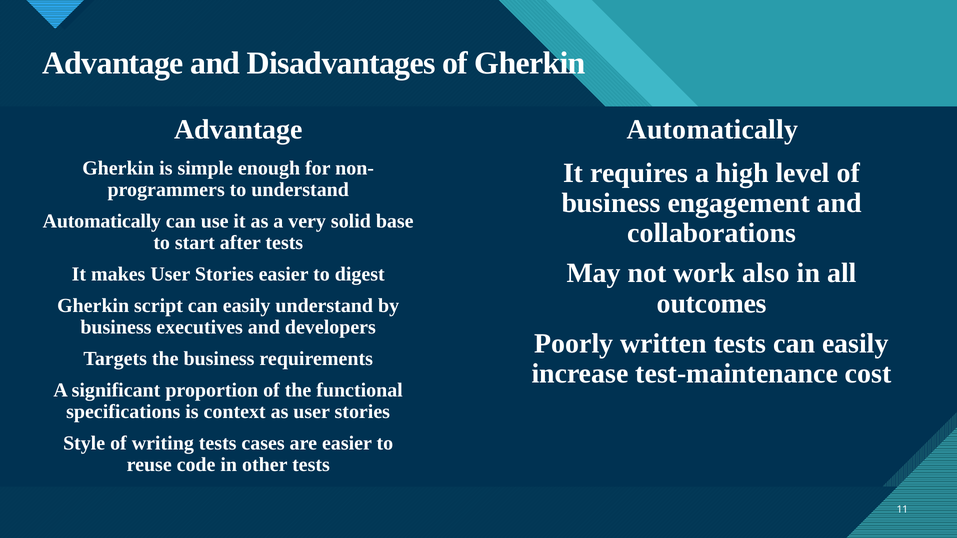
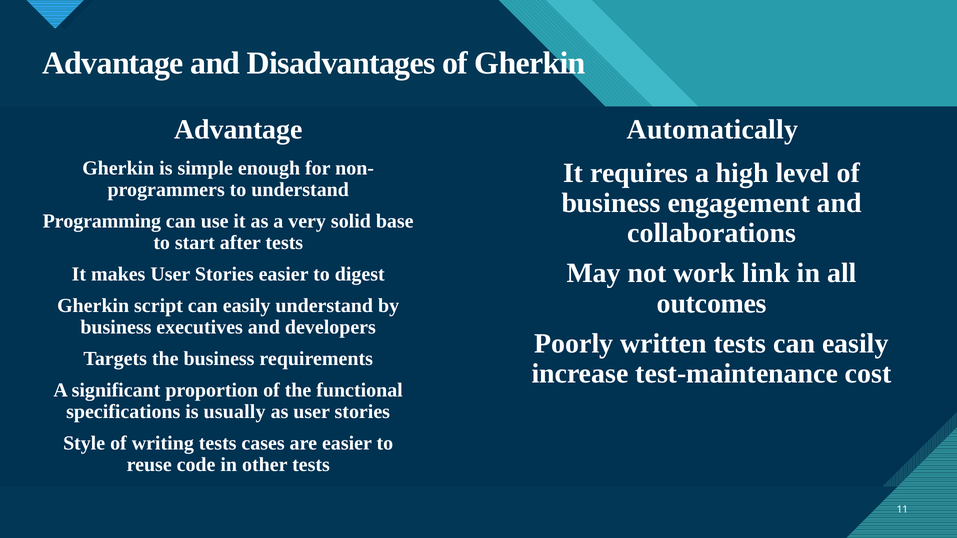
Automatically at (102, 221): Automatically -> Programming
also: also -> link
context: context -> usually
